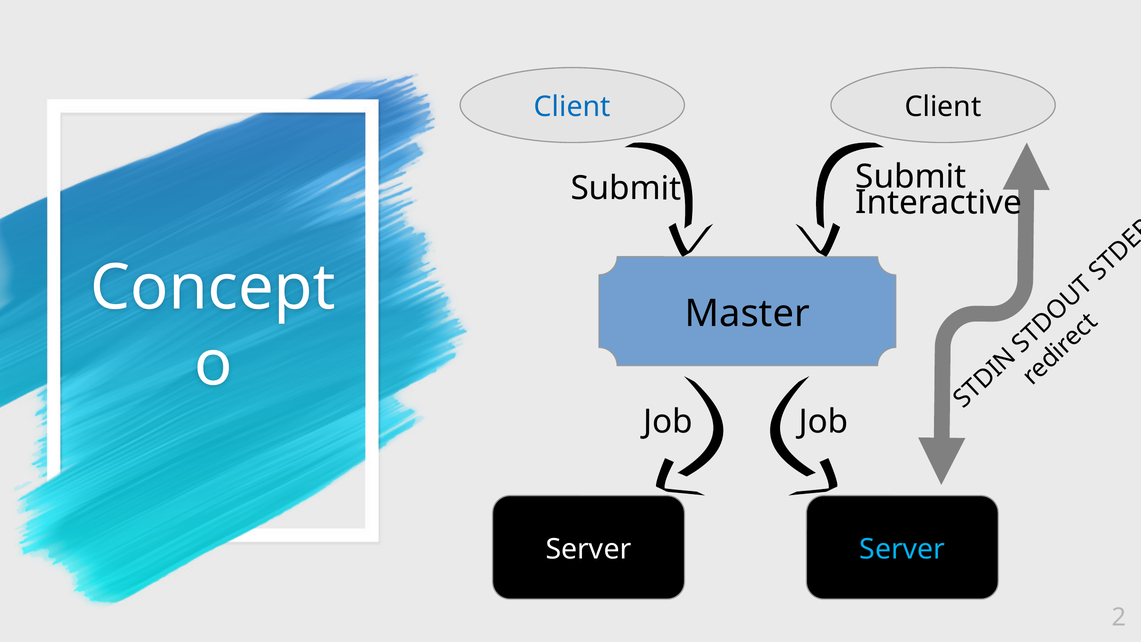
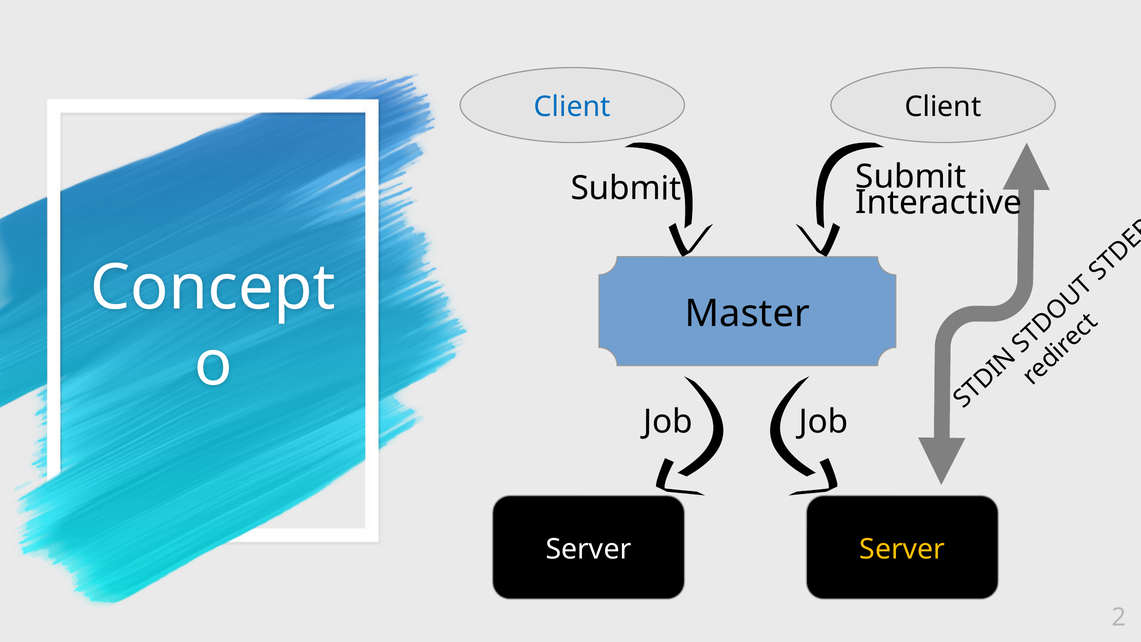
Server at (902, 549) colour: light blue -> yellow
